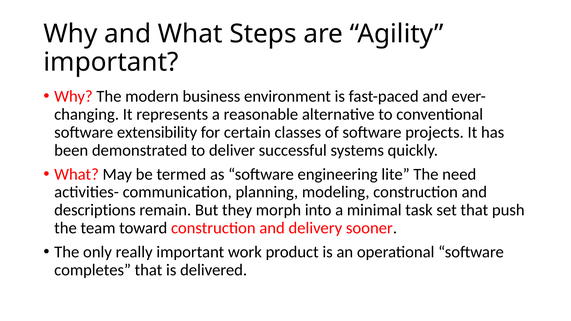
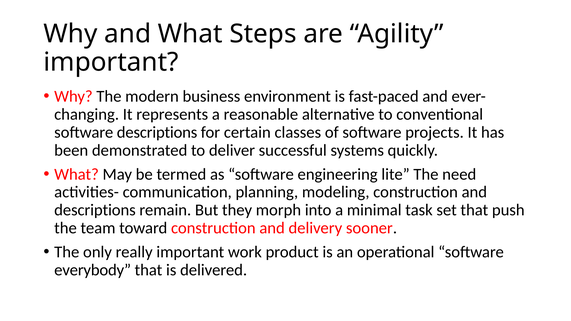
software extensibility: extensibility -> descriptions
completes: completes -> everybody
